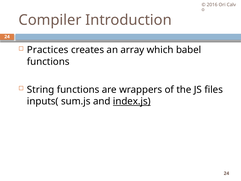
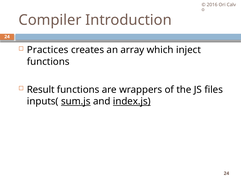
babel: babel -> inject
String: String -> Result
sum.js underline: none -> present
